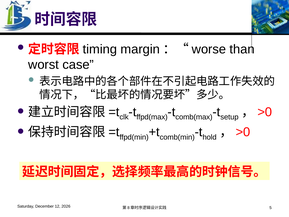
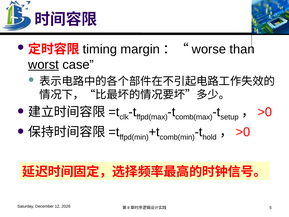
worst underline: none -> present
